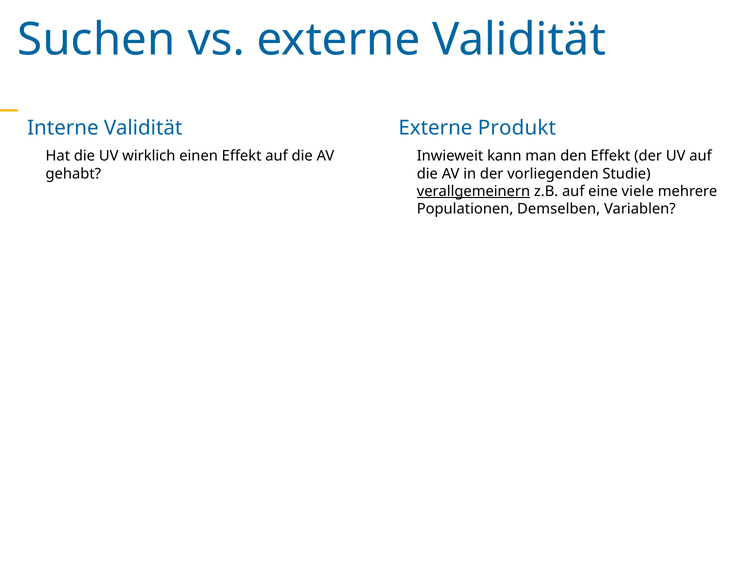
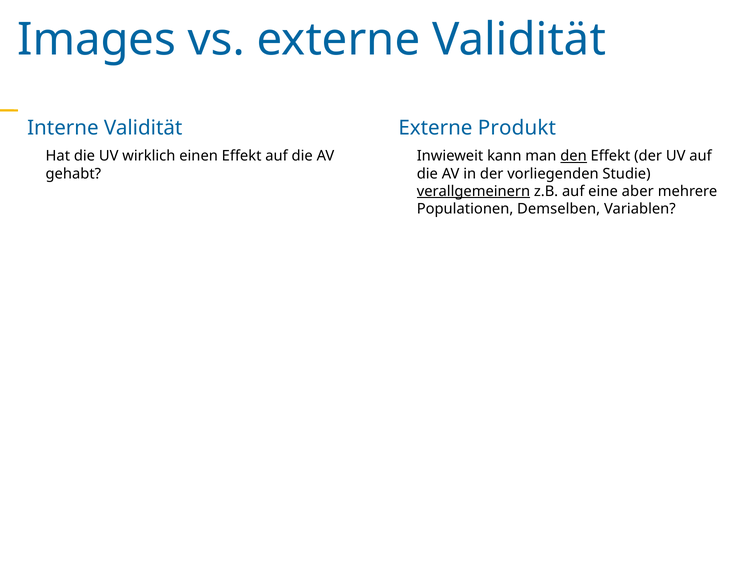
Suchen: Suchen -> Images
den underline: none -> present
viele: viele -> aber
